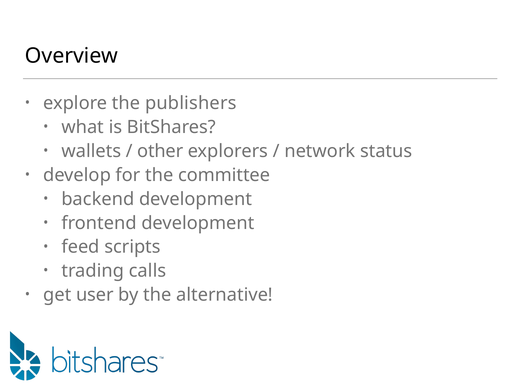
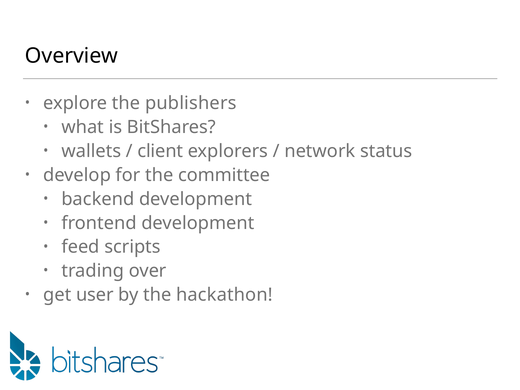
other: other -> client
calls: calls -> over
alternative: alternative -> hackathon
